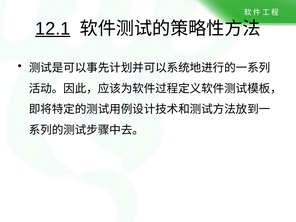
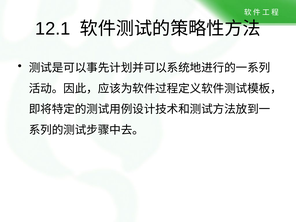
12.1 underline: present -> none
